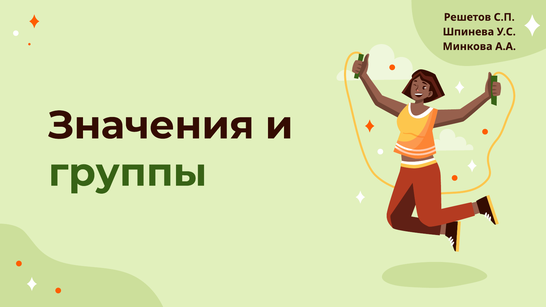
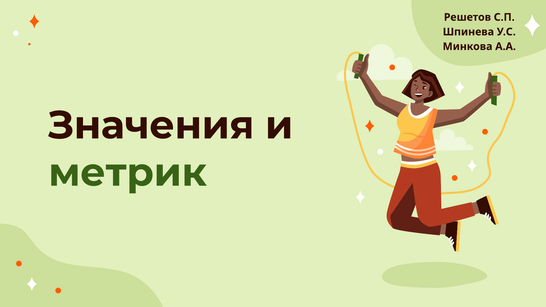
группы: группы -> метрик
